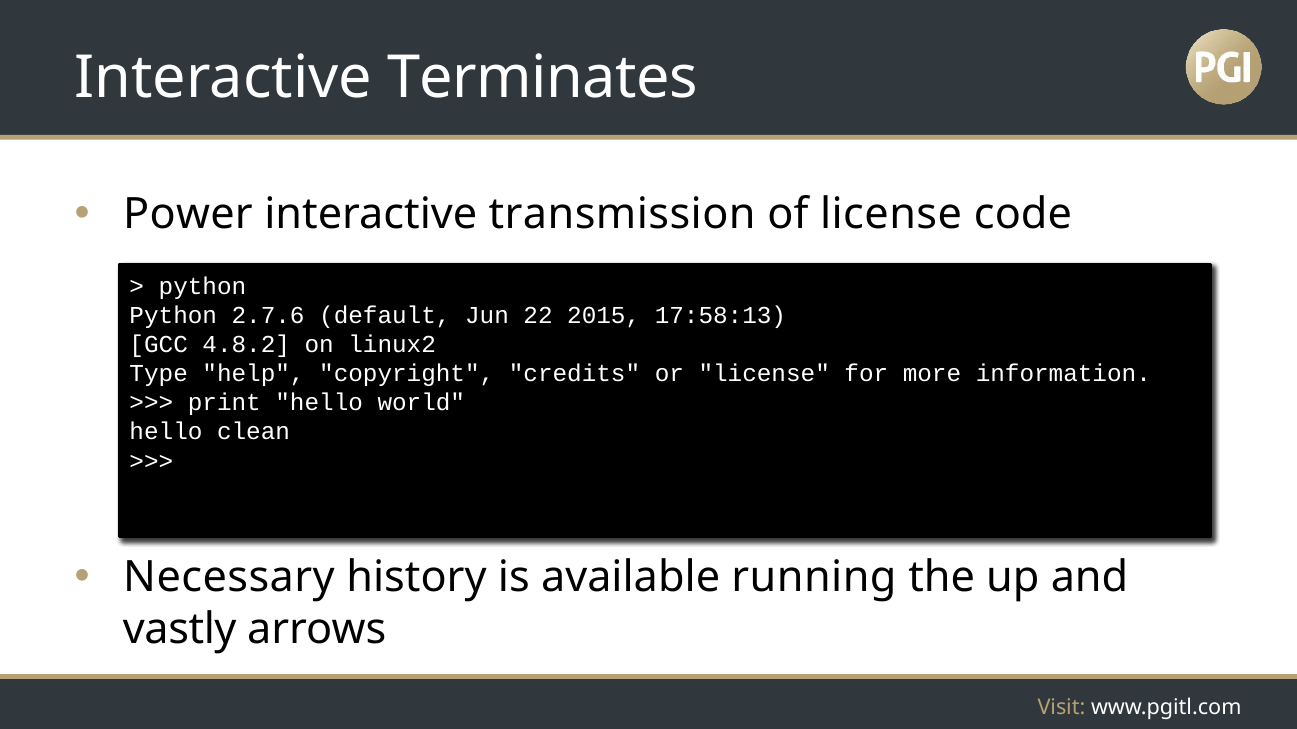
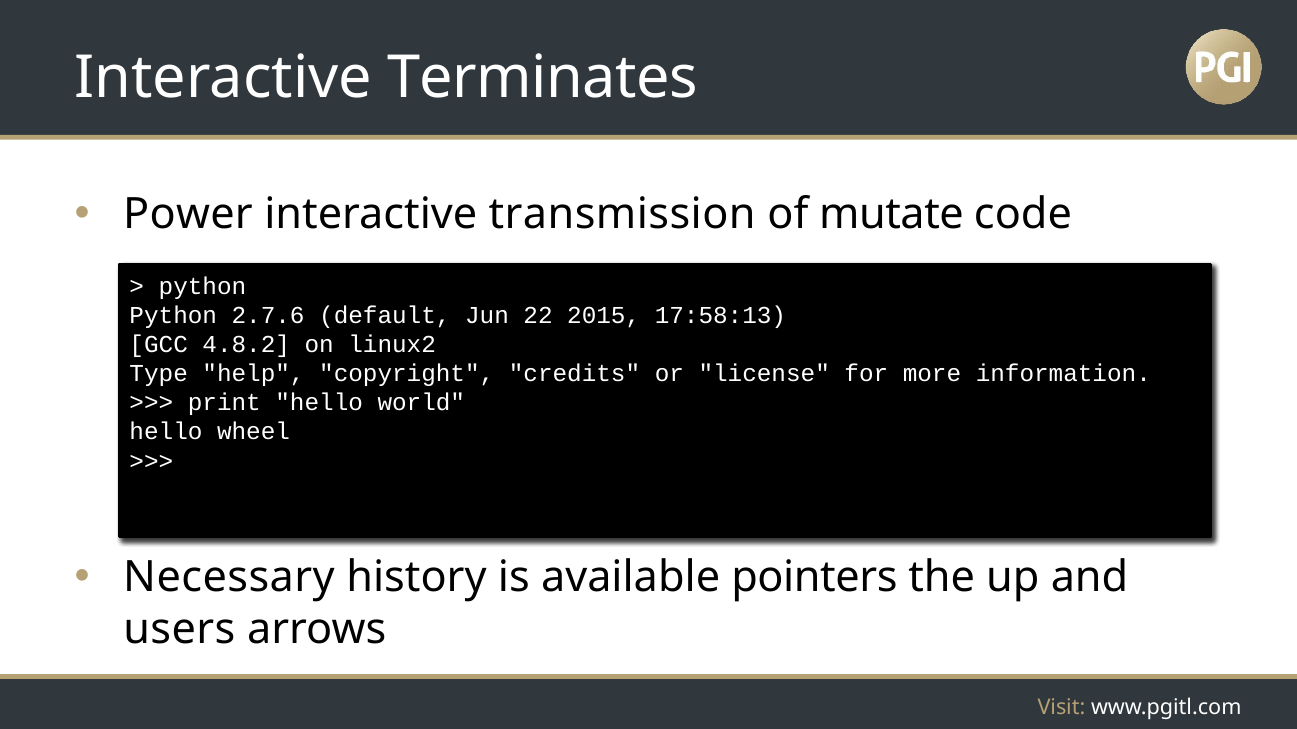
of license: license -> mutate
clean: clean -> wheel
running: running -> pointers
vastly: vastly -> users
